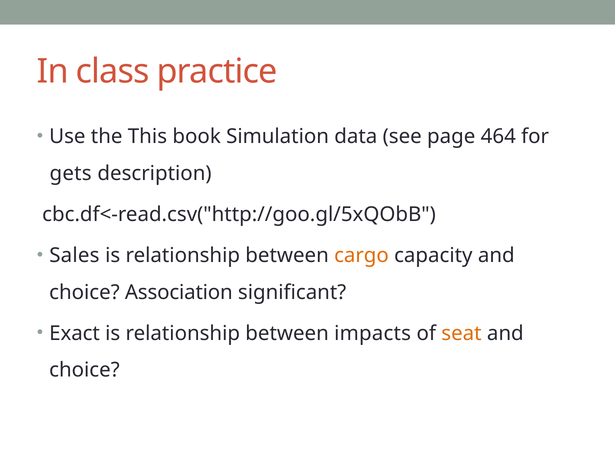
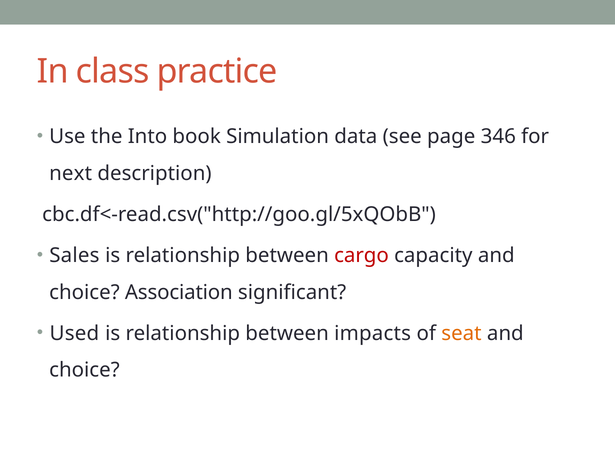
This: This -> Into
464: 464 -> 346
gets: gets -> next
cargo colour: orange -> red
Exact: Exact -> Used
